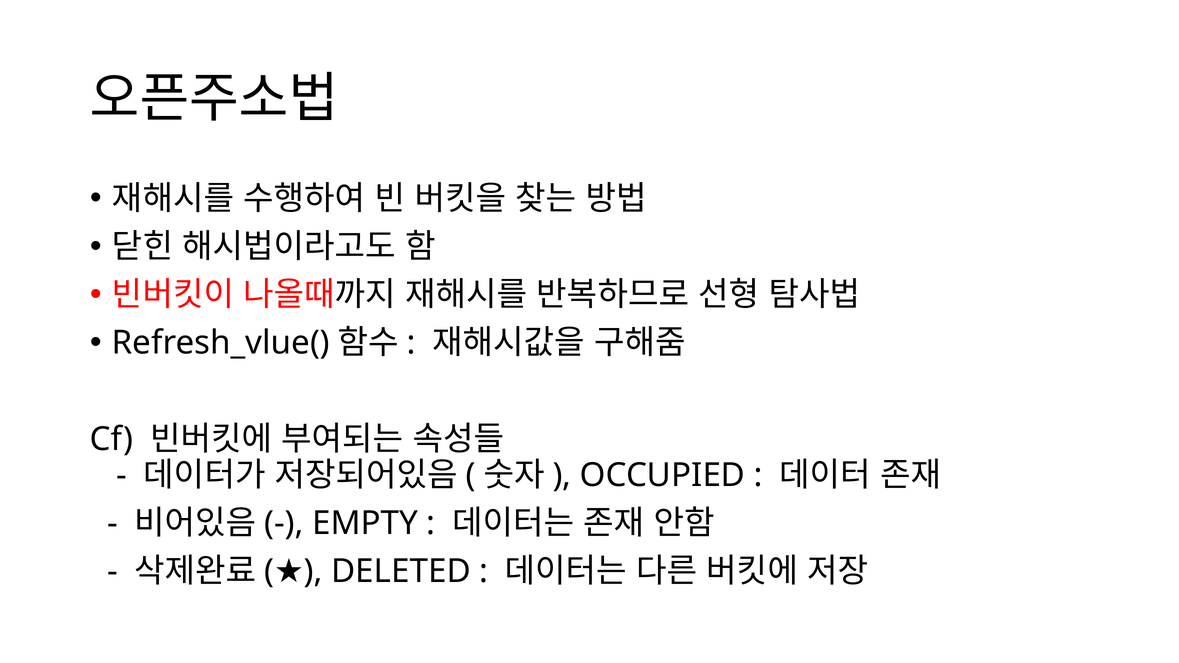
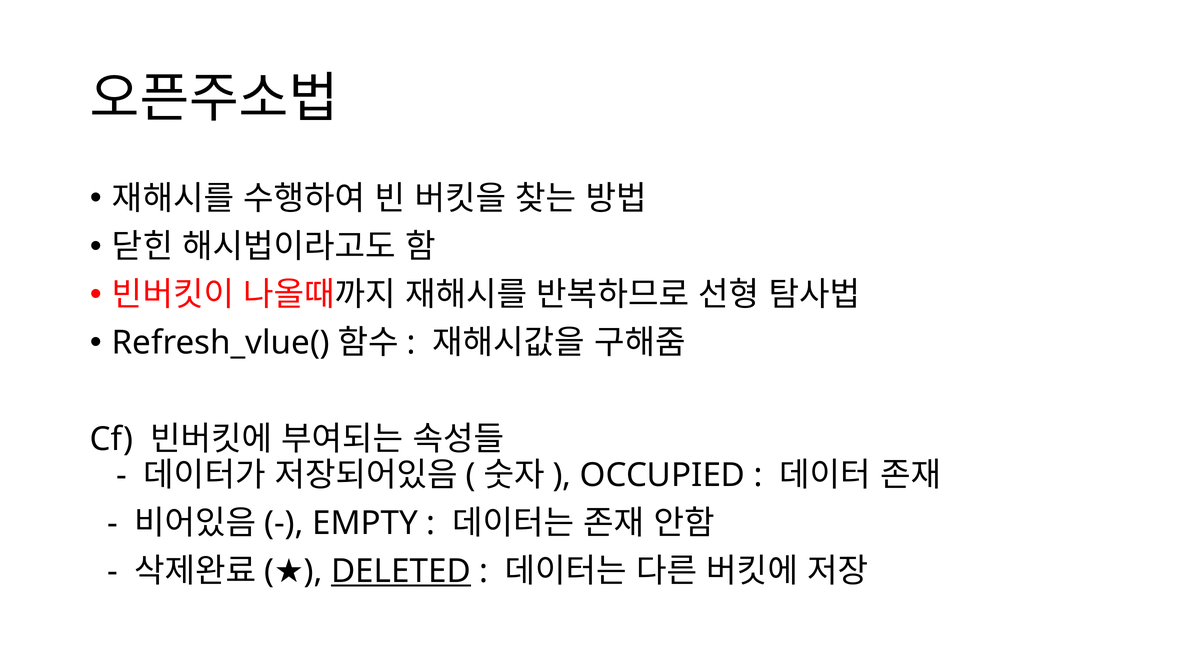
DELETED underline: none -> present
